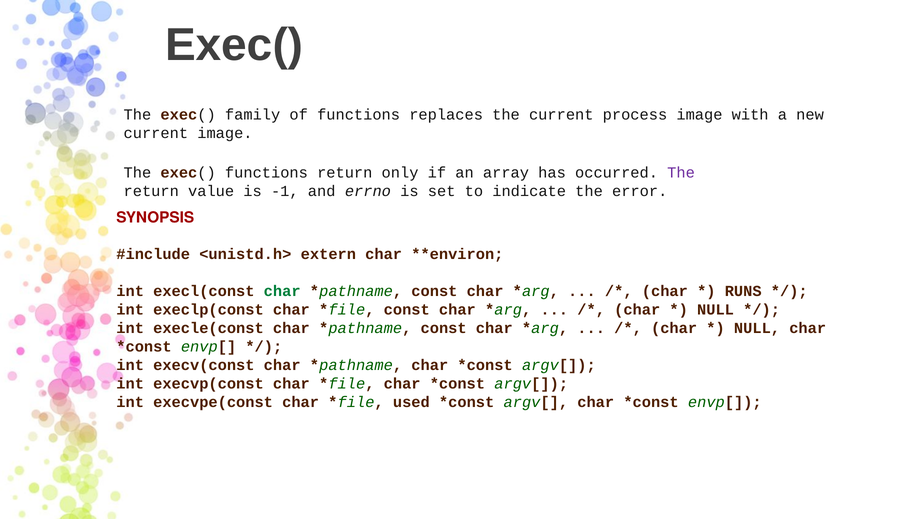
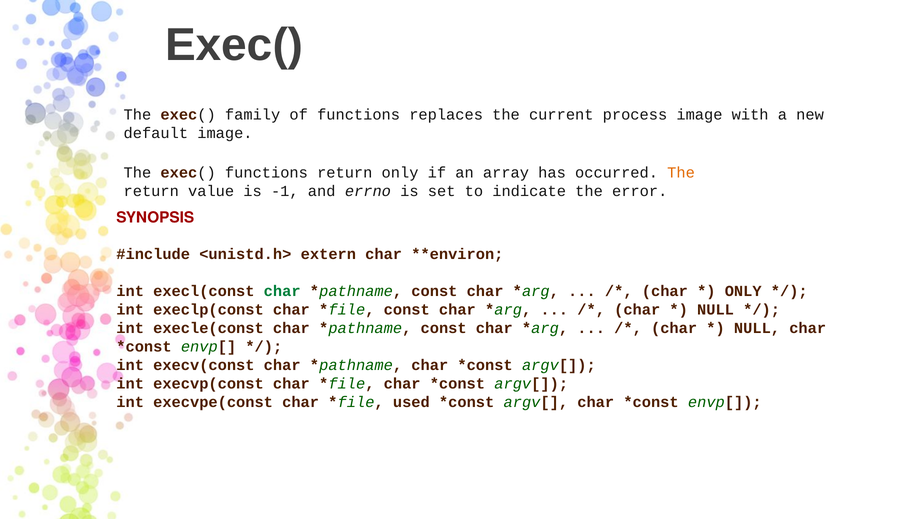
current at (156, 133): current -> default
The at (681, 173) colour: purple -> orange
RUNS at (743, 291): RUNS -> ONLY
